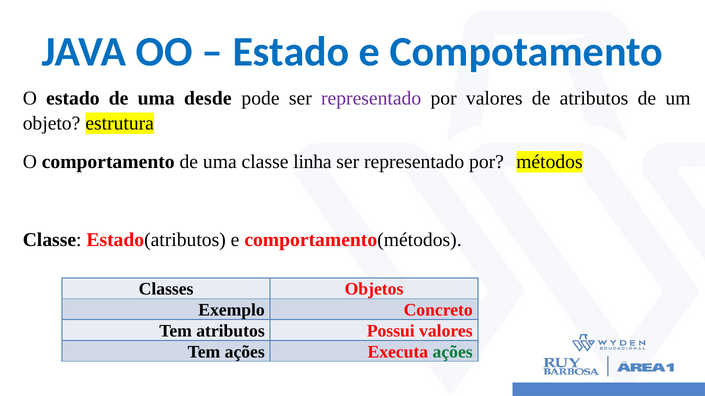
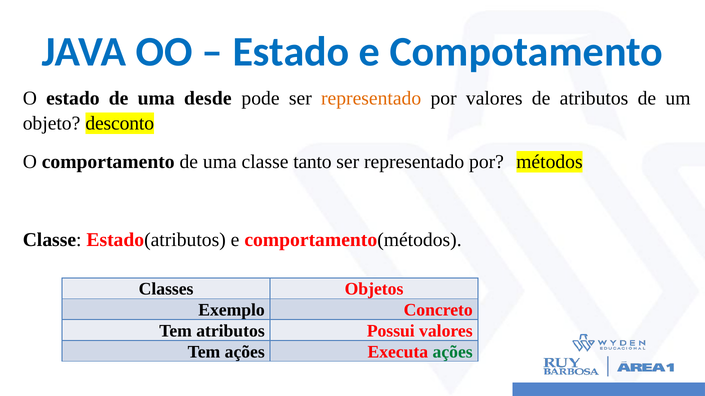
representado at (371, 98) colour: purple -> orange
estrutura: estrutura -> desconto
linha: linha -> tanto
